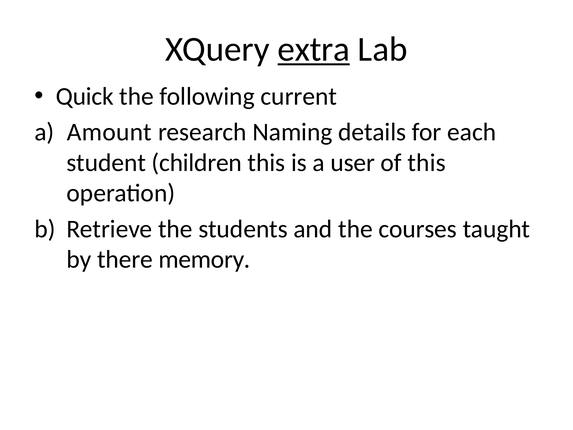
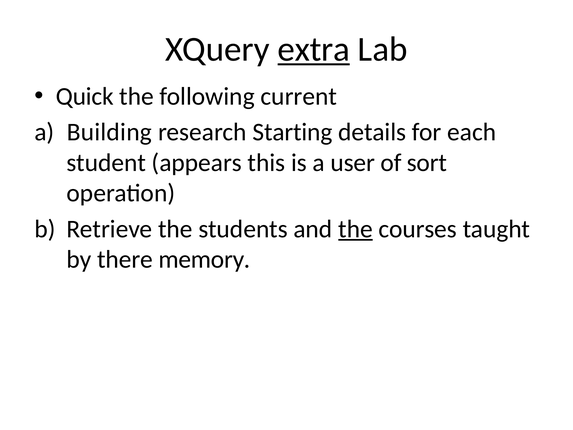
Amount: Amount -> Building
Naming: Naming -> Starting
children: children -> appears
of this: this -> sort
the at (355, 229) underline: none -> present
